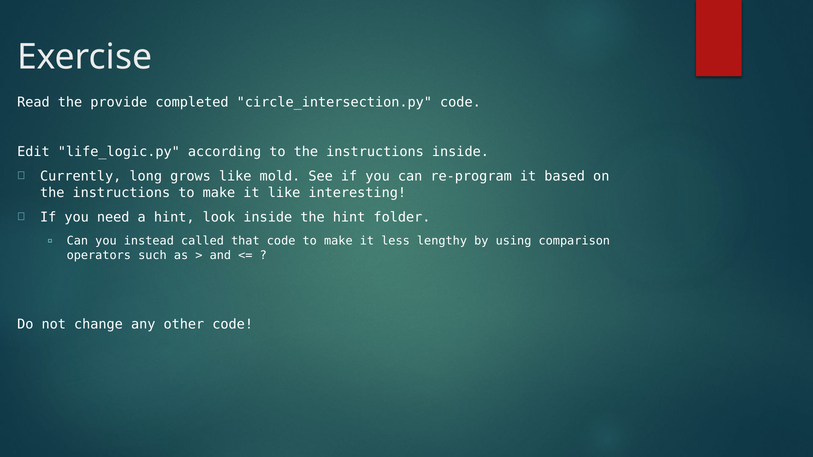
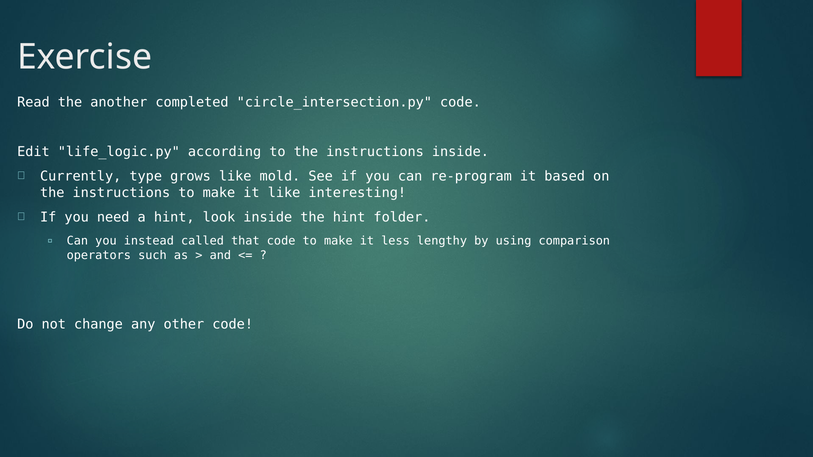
provide: provide -> another
long: long -> type
